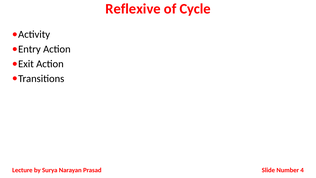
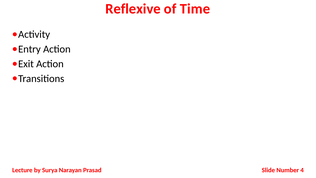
Cycle: Cycle -> Time
